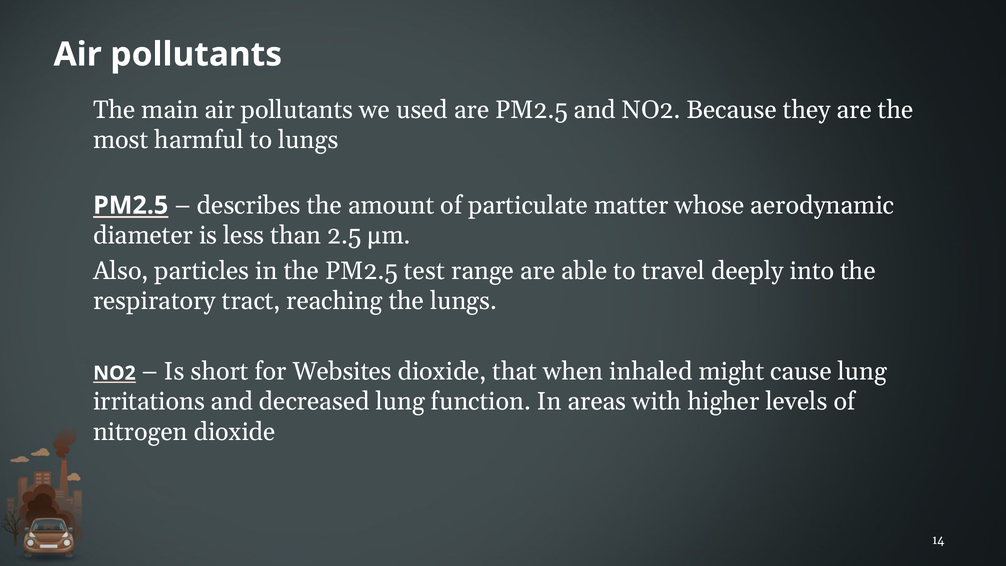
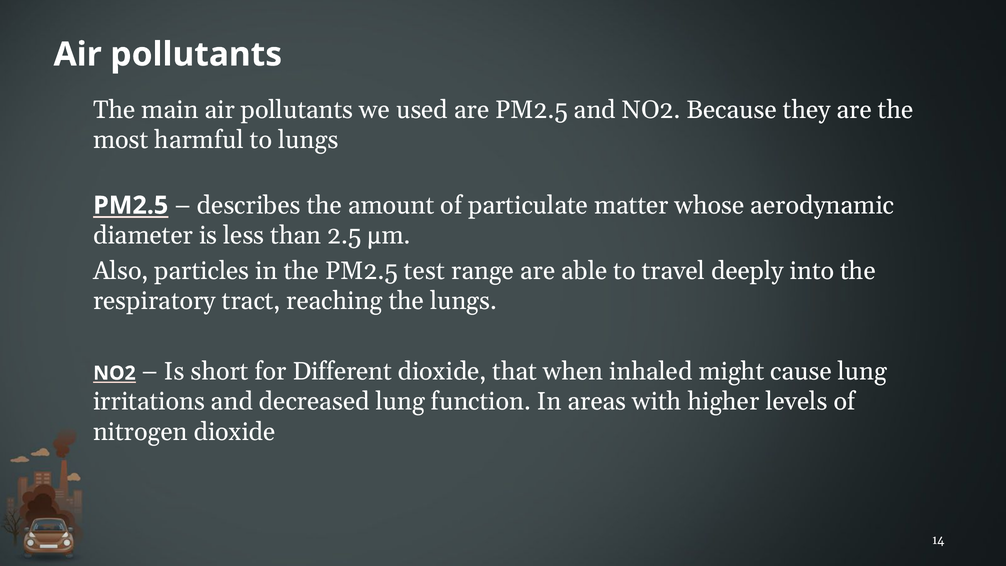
Websites: Websites -> Different
